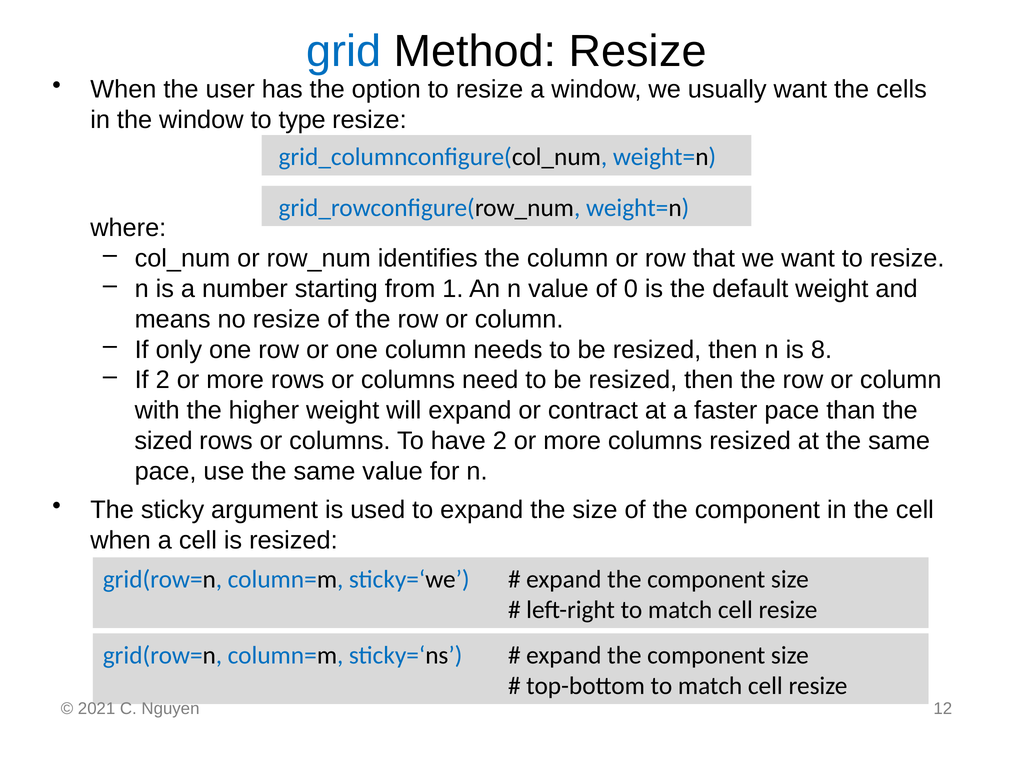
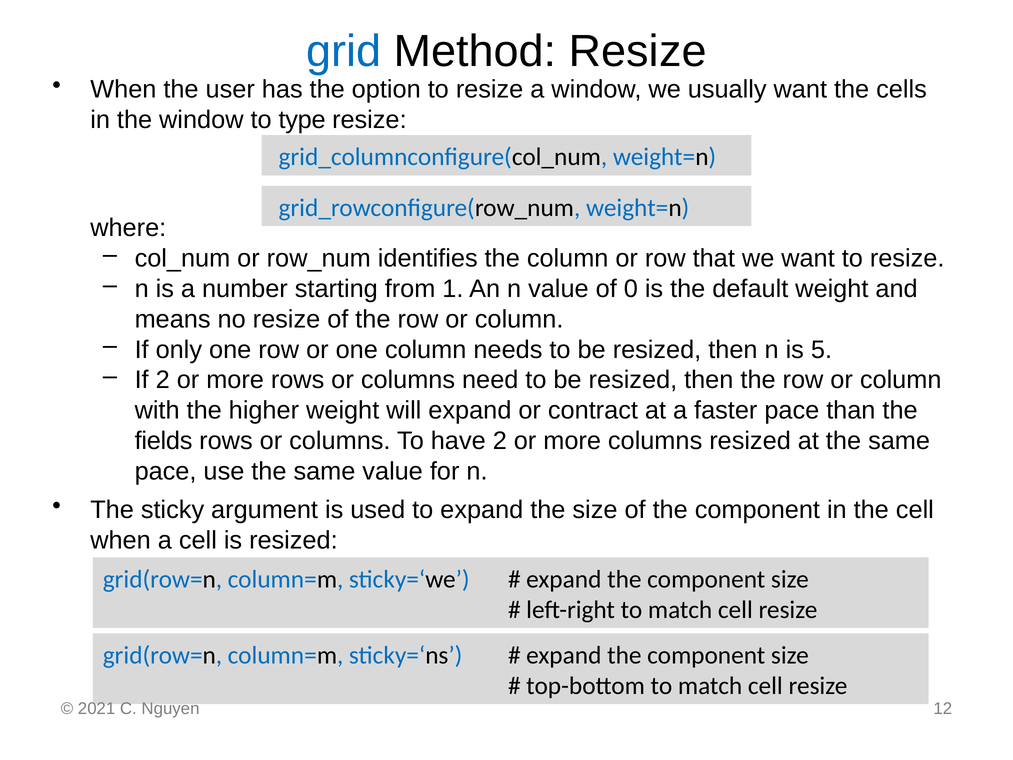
8: 8 -> 5
sized: sized -> fields
